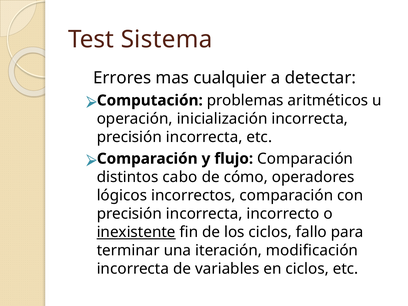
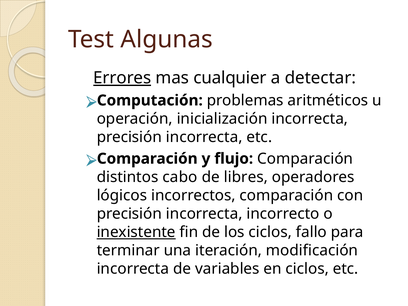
Sistema: Sistema -> Algunas
Errores underline: none -> present
cómo: cómo -> libres
